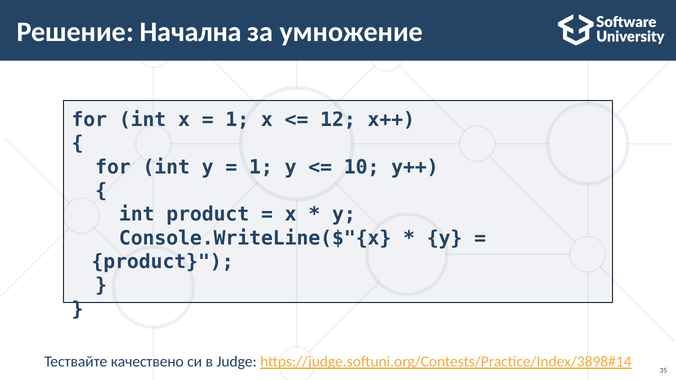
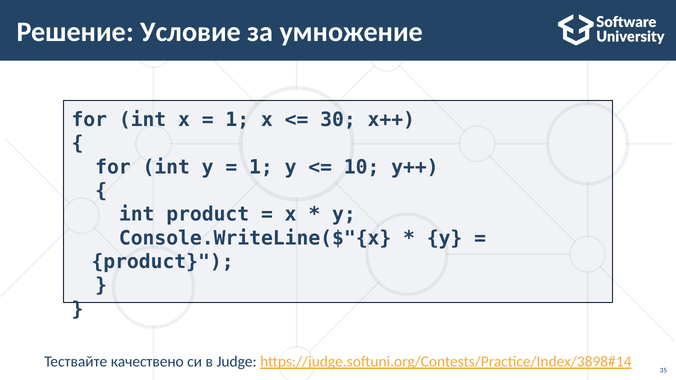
Начална: Начална -> Условие
12: 12 -> 30
